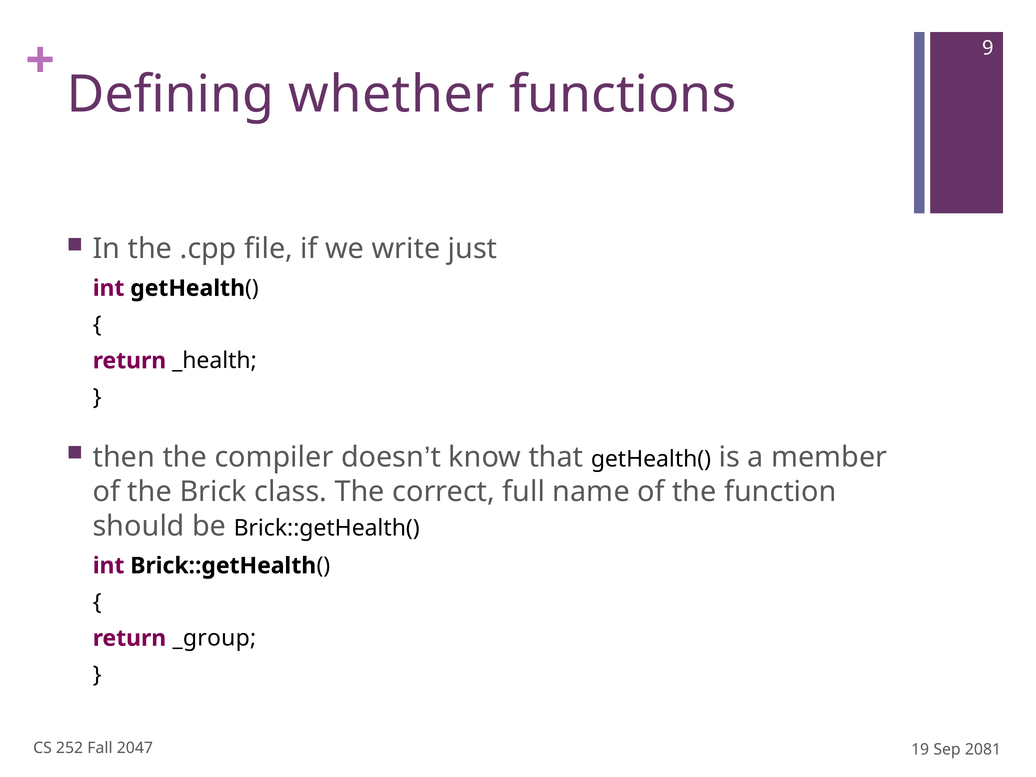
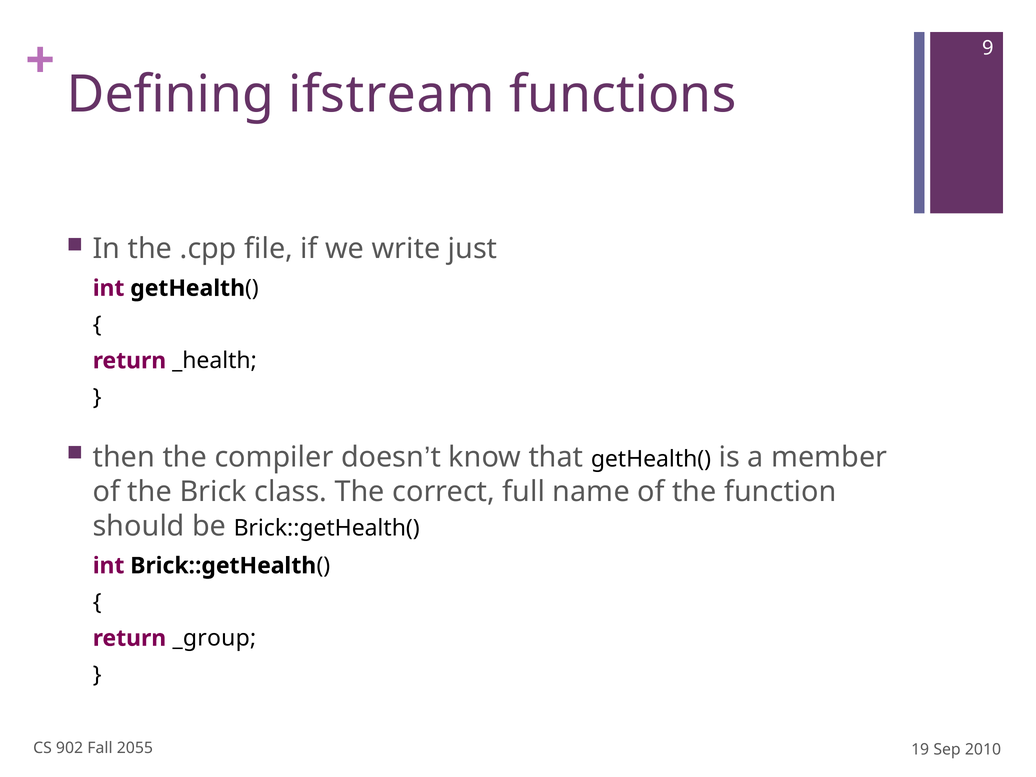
whether: whether -> ifstream
252: 252 -> 902
2047: 2047 -> 2055
2081: 2081 -> 2010
